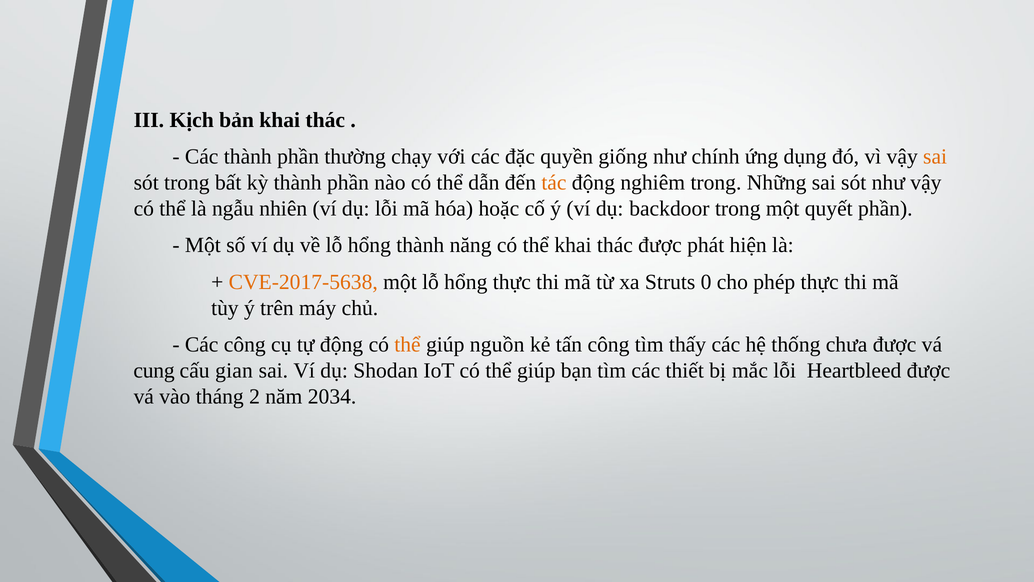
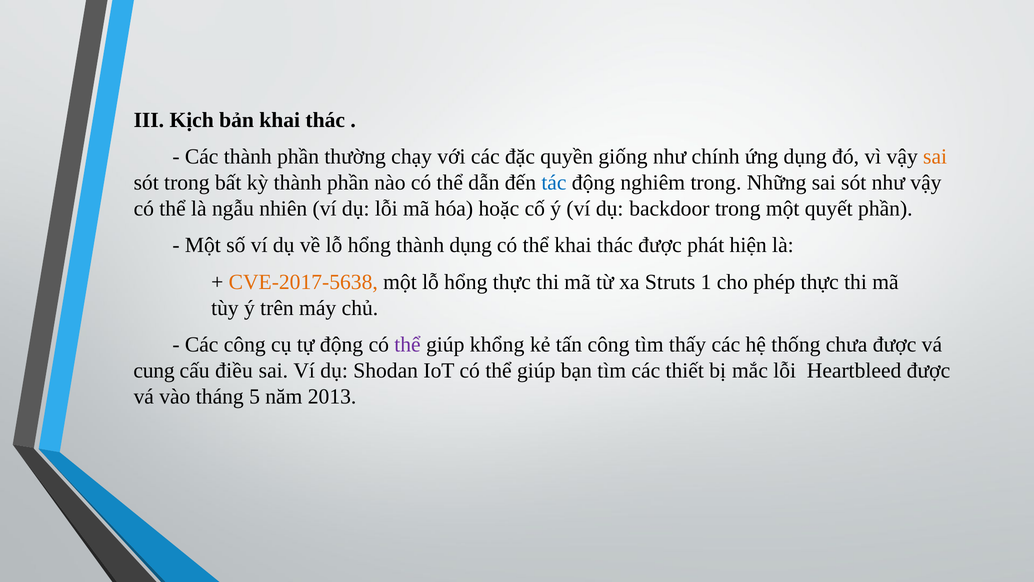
tác colour: orange -> blue
thành năng: năng -> dụng
0: 0 -> 1
thể at (407, 344) colour: orange -> purple
nguồn: nguồn -> khổng
gian: gian -> điều
2: 2 -> 5
2034: 2034 -> 2013
